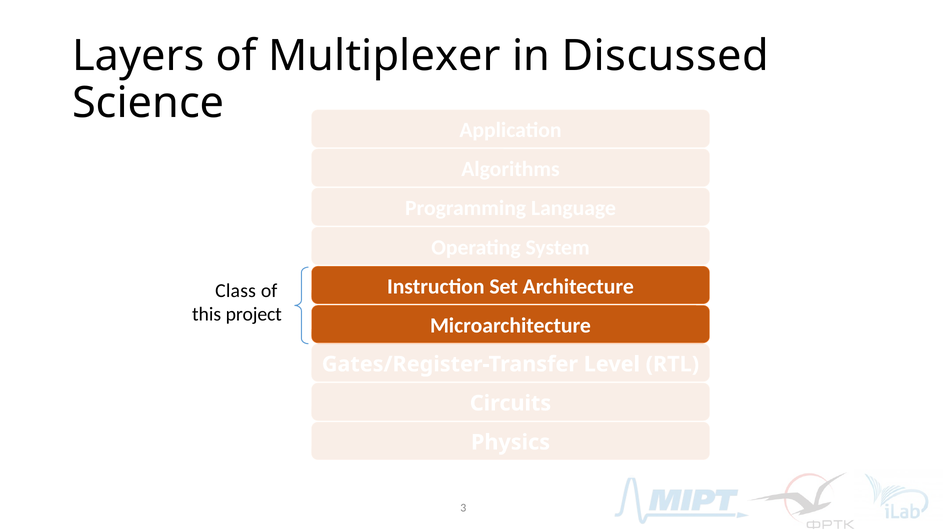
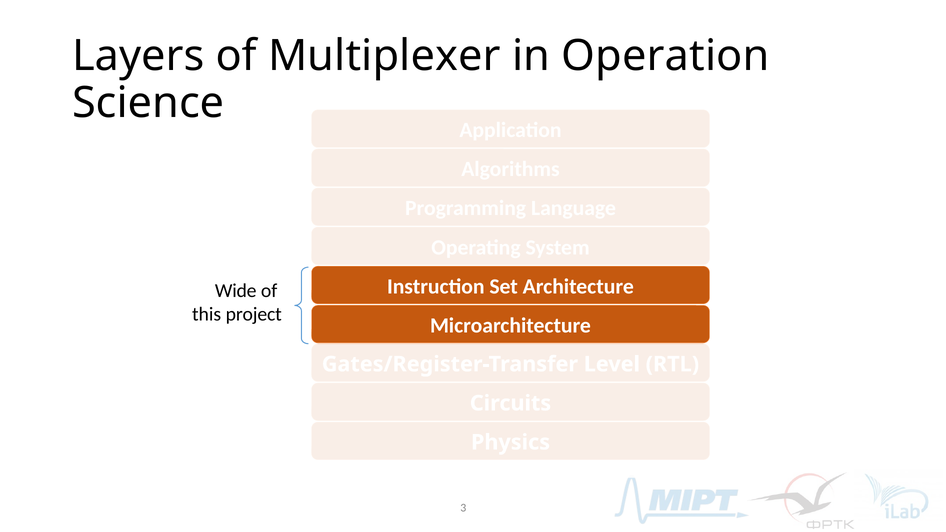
Discussed: Discussed -> Operation
Class: Class -> Wide
